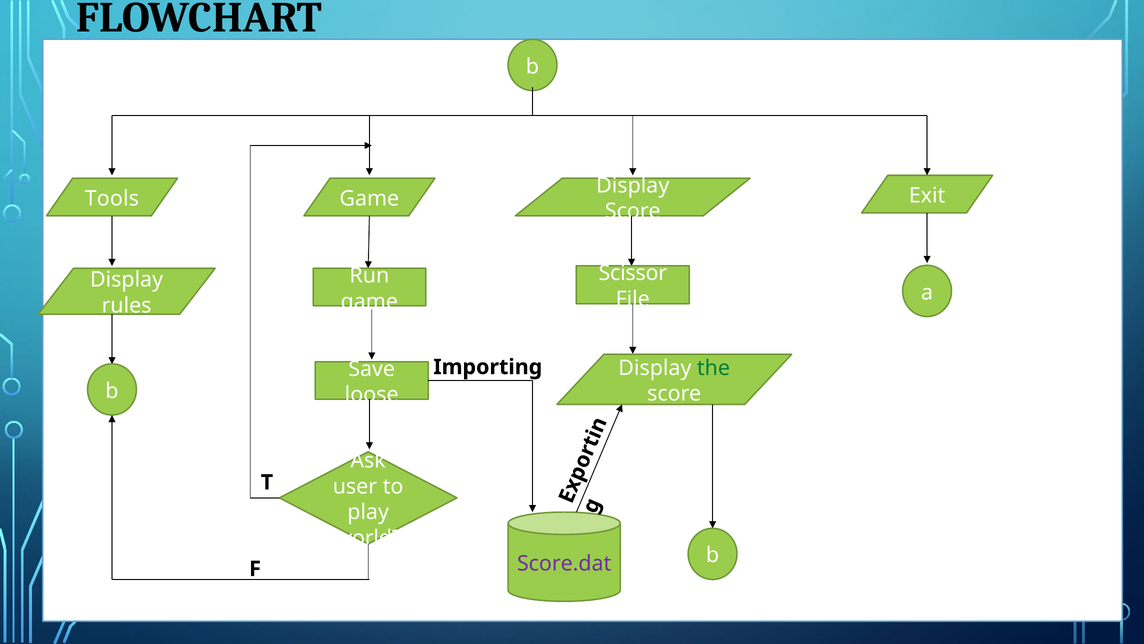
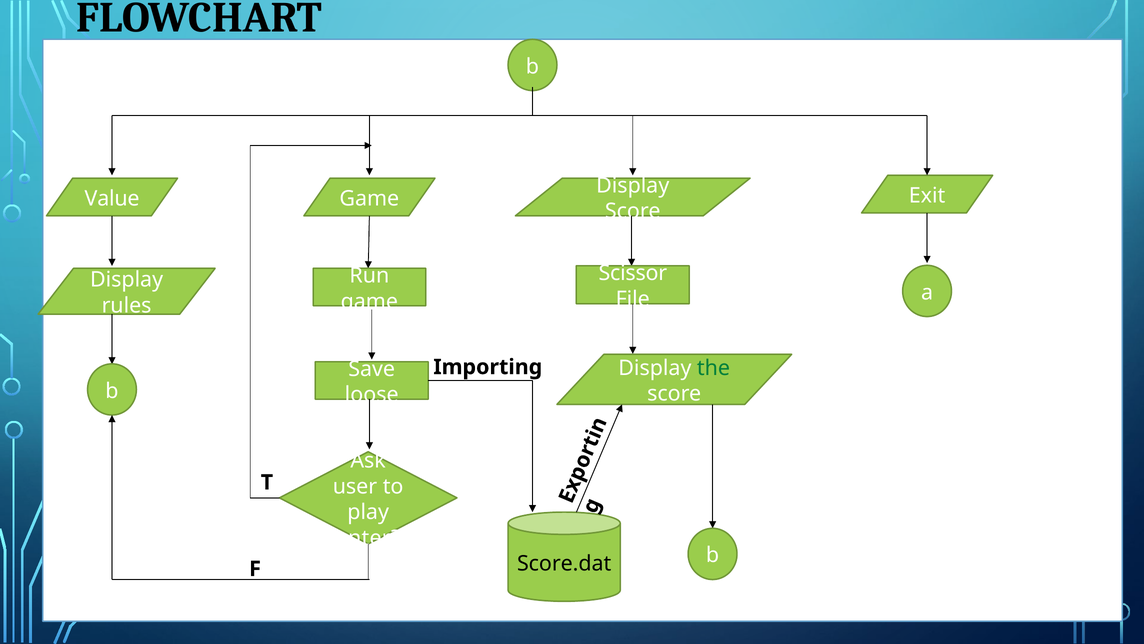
Tools: Tools -> Value
world: world -> enter
Score.dat colour: purple -> black
